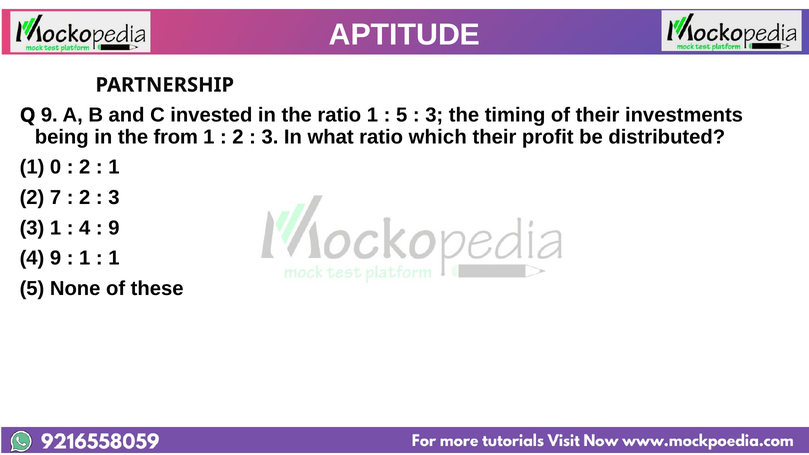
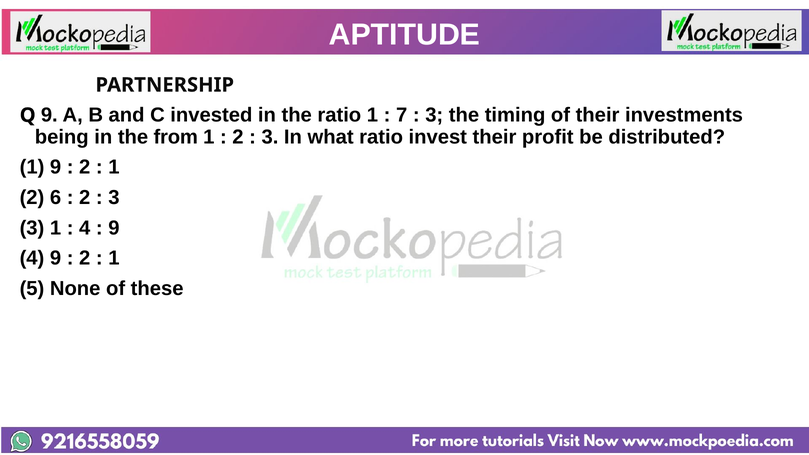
5 at (402, 115): 5 -> 7
which: which -> invest
1 0: 0 -> 9
7: 7 -> 6
1 at (85, 258): 1 -> 2
